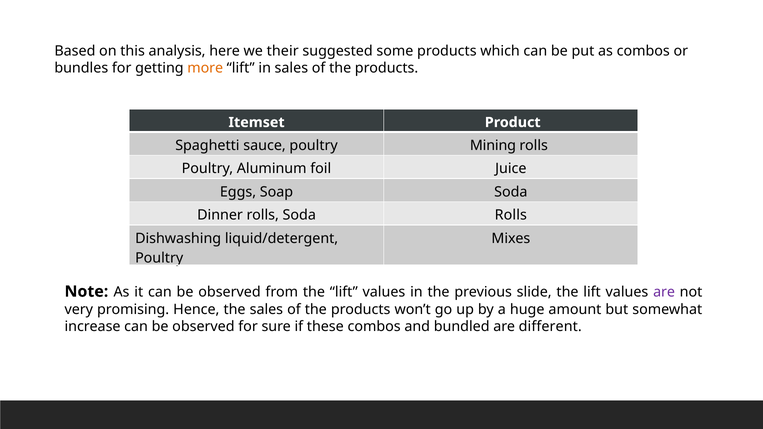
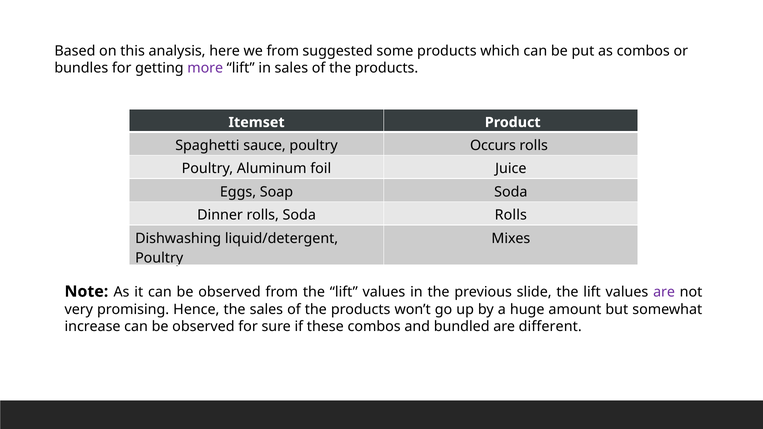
we their: their -> from
more colour: orange -> purple
Mining: Mining -> Occurs
